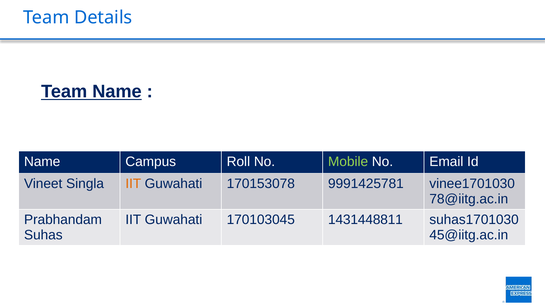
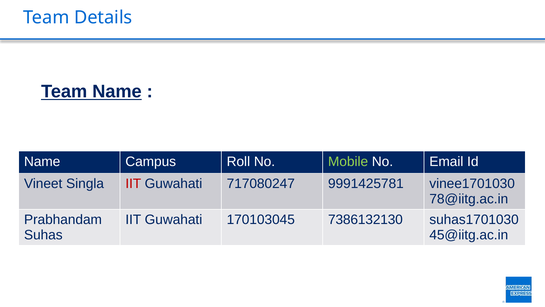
IIT at (133, 184) colour: orange -> red
170153078: 170153078 -> 717080247
1431448811: 1431448811 -> 7386132130
